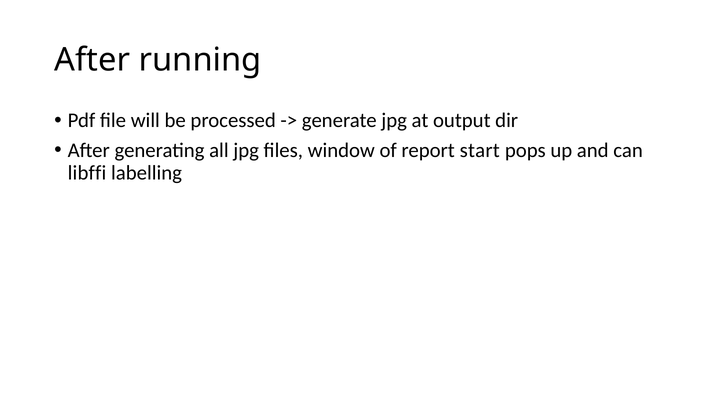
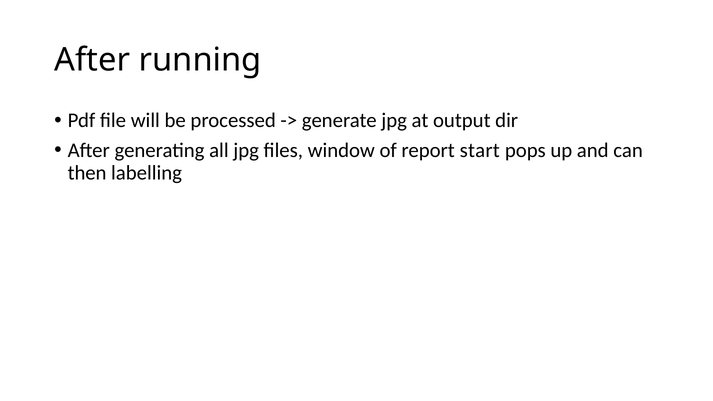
libffi: libffi -> then
